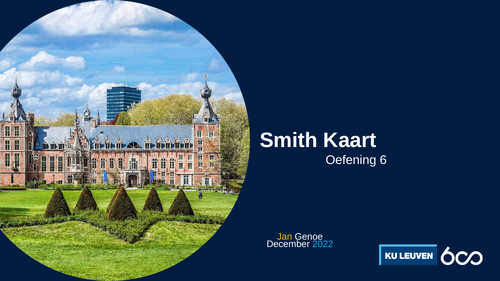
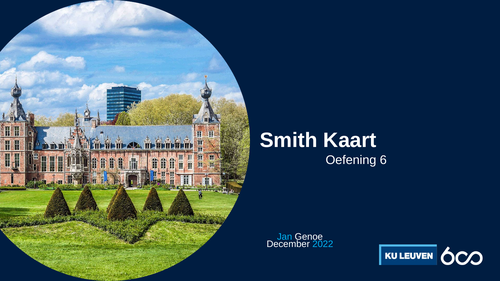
Jan colour: yellow -> light blue
